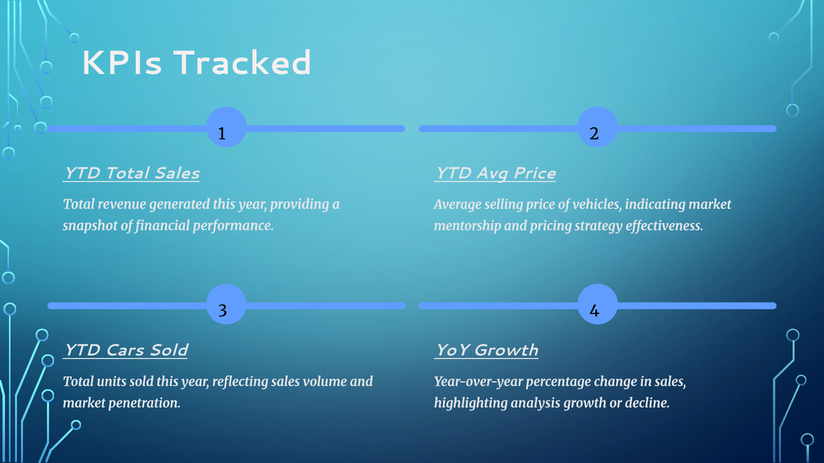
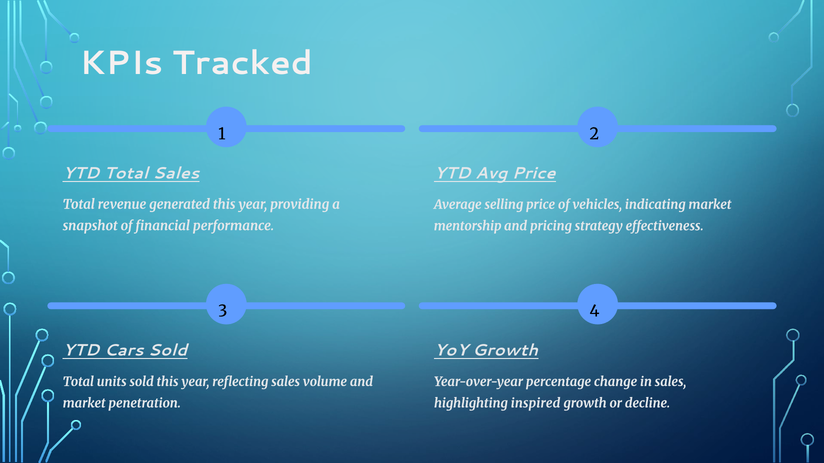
analysis: analysis -> inspired
